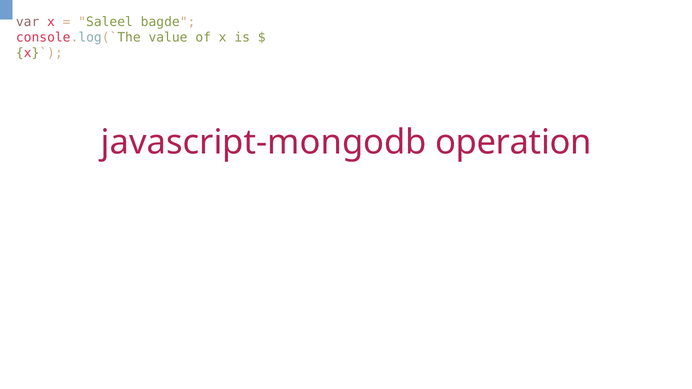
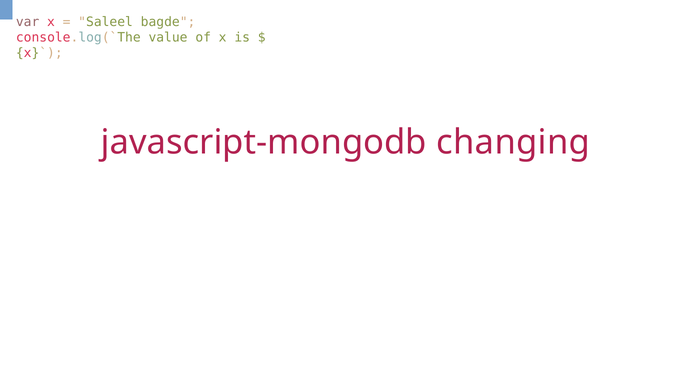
operation: operation -> changing
